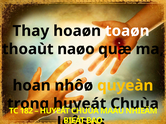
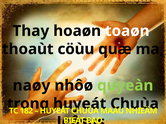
naøo: naøo -> cöùu
hoan: hoan -> naøy
quyeàn colour: yellow -> light green
